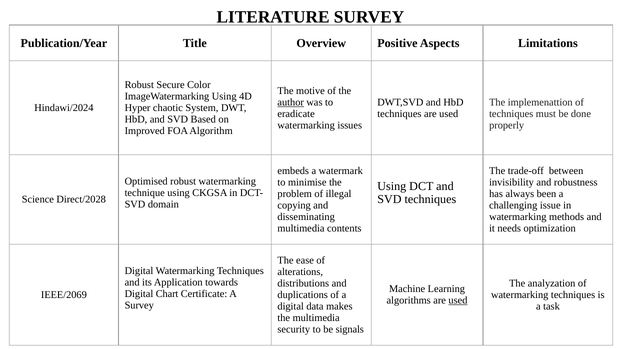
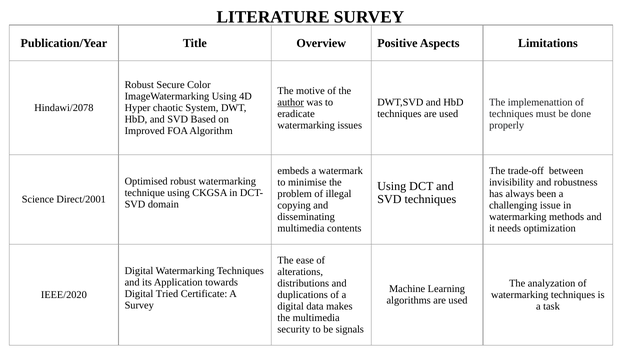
Hindawi/2024: Hindawi/2024 -> Hindawi/2078
Direct/2028: Direct/2028 -> Direct/2001
Chart: Chart -> Tried
IEEE/2069: IEEE/2069 -> IEEE/2020
used at (458, 301) underline: present -> none
